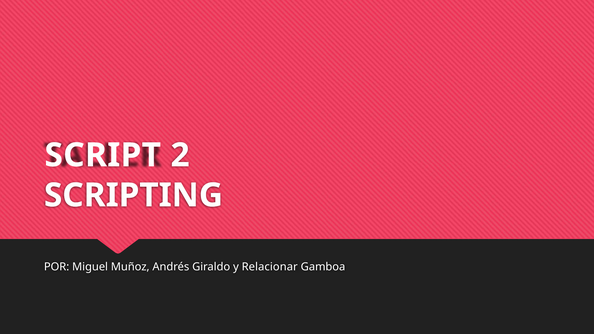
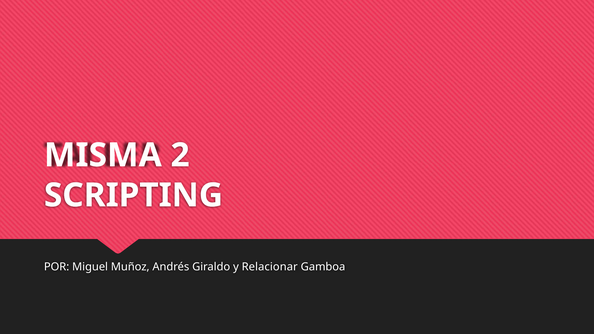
SCRIPT: SCRIPT -> MISMA
